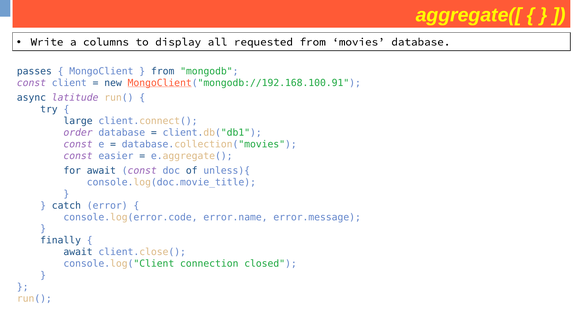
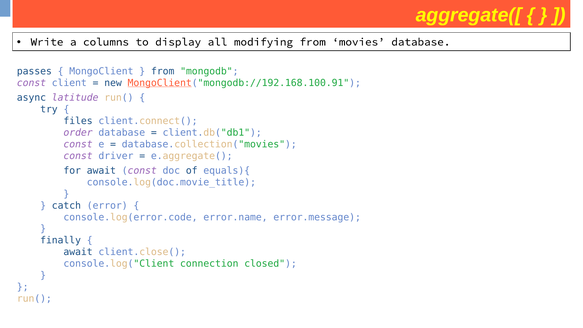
requested: requested -> modifying
large: large -> files
easier: easier -> driver
unless){: unless){ -> equals){
